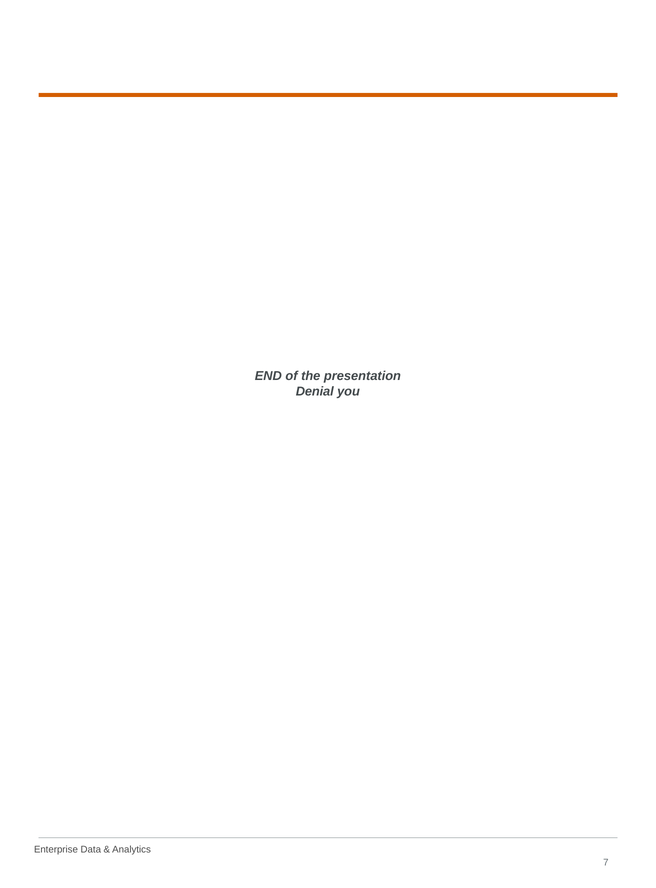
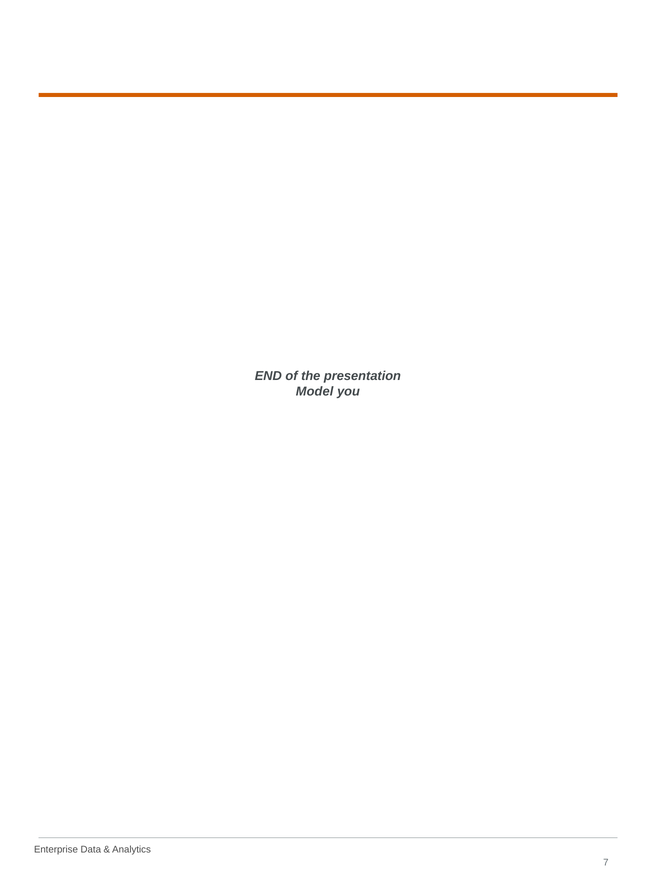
Denial: Denial -> Model
